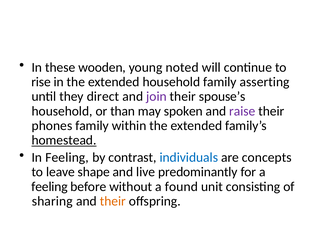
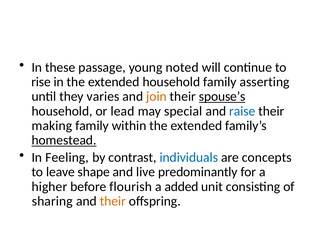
wooden: wooden -> passage
direct: direct -> varies
join colour: purple -> orange
spouse’s underline: none -> present
than: than -> lead
spoken: spoken -> special
raise colour: purple -> blue
phones: phones -> making
feeling at (50, 187): feeling -> higher
without: without -> flourish
found: found -> added
